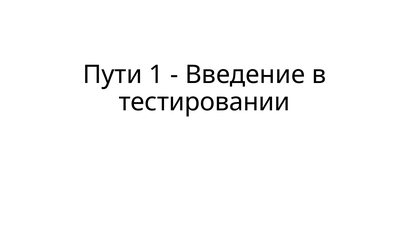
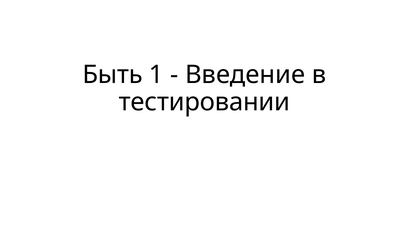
Пути: Пути -> Быть
